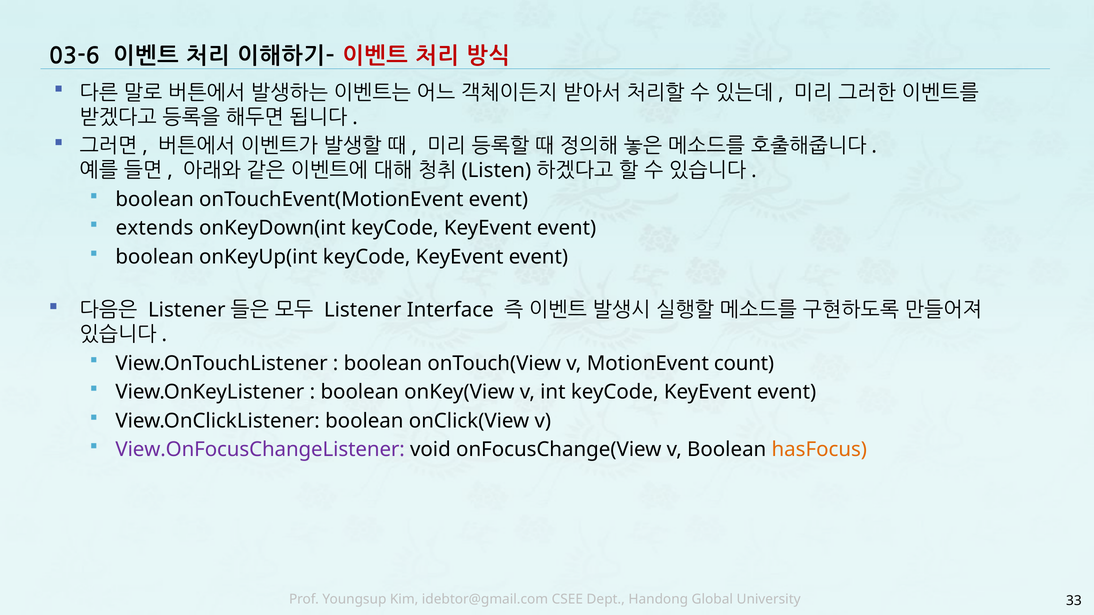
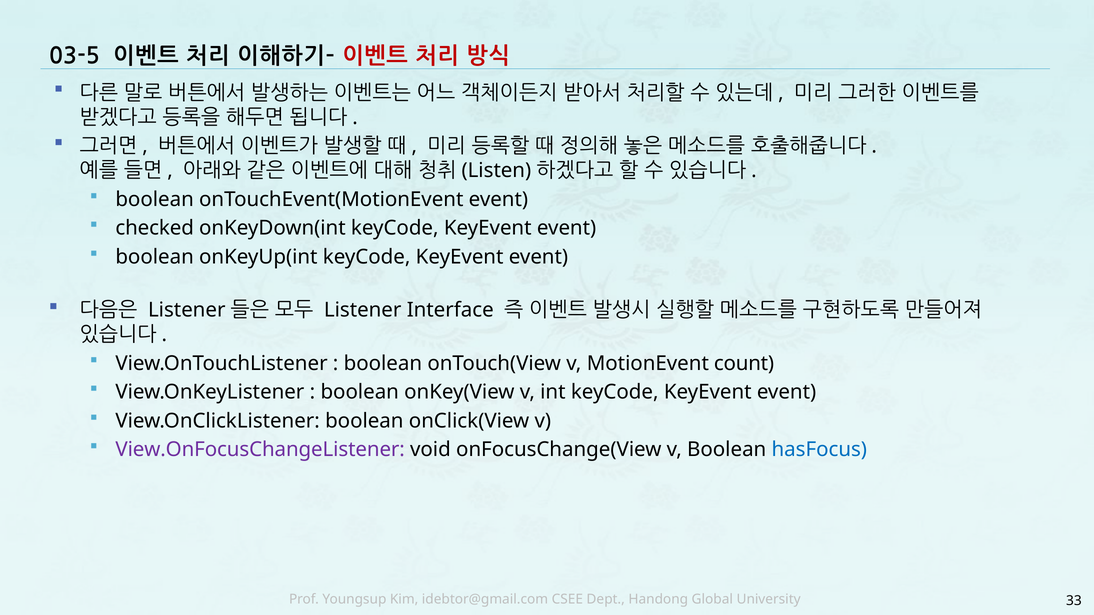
03-6: 03-6 -> 03-5
extends: extends -> checked
hasFocus colour: orange -> blue
